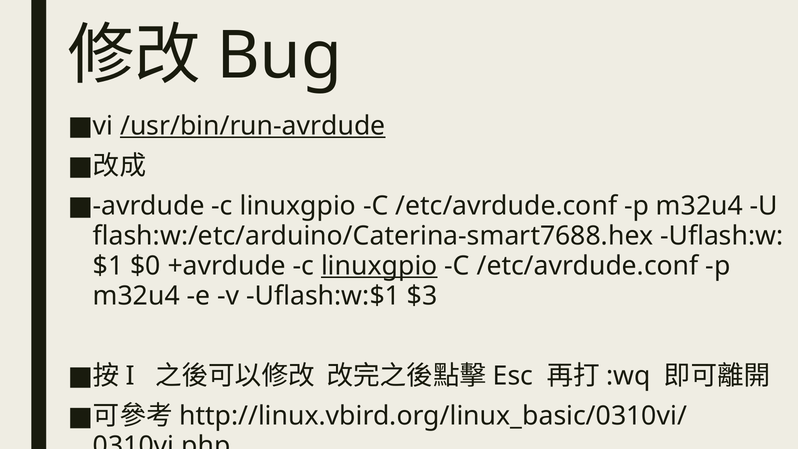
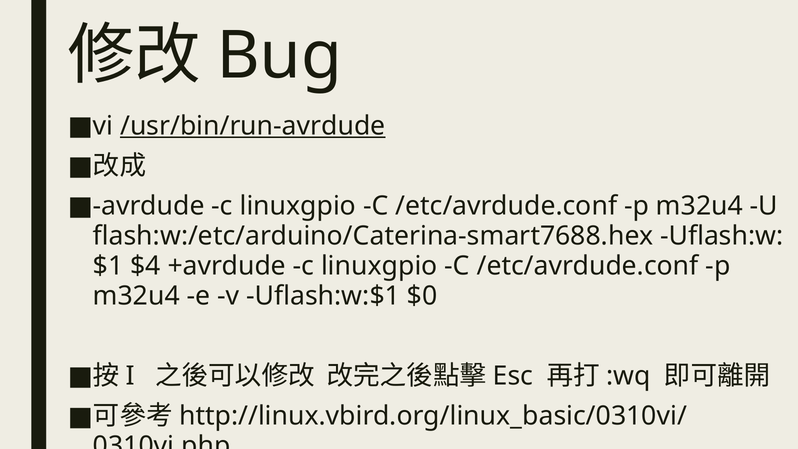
$0: $0 -> $4
linuxgpio at (379, 266) underline: present -> none
$3: $3 -> $0
